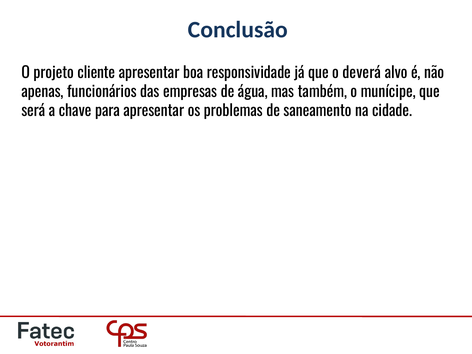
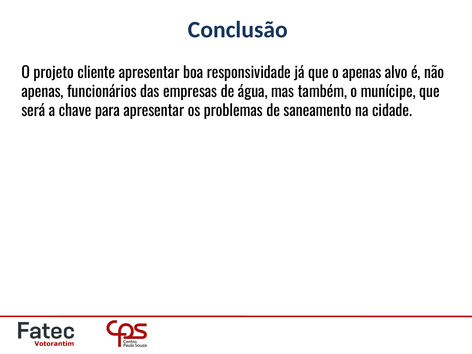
o deverá: deverá -> apenas
